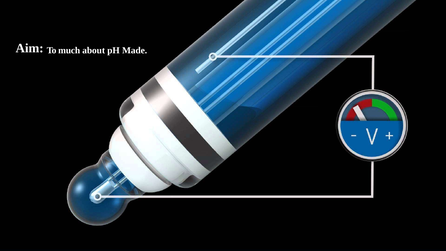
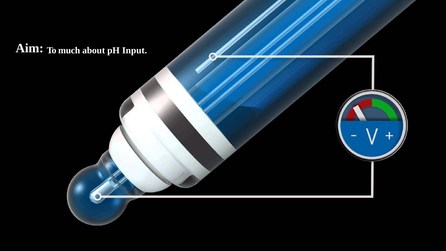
Made: Made -> Input
